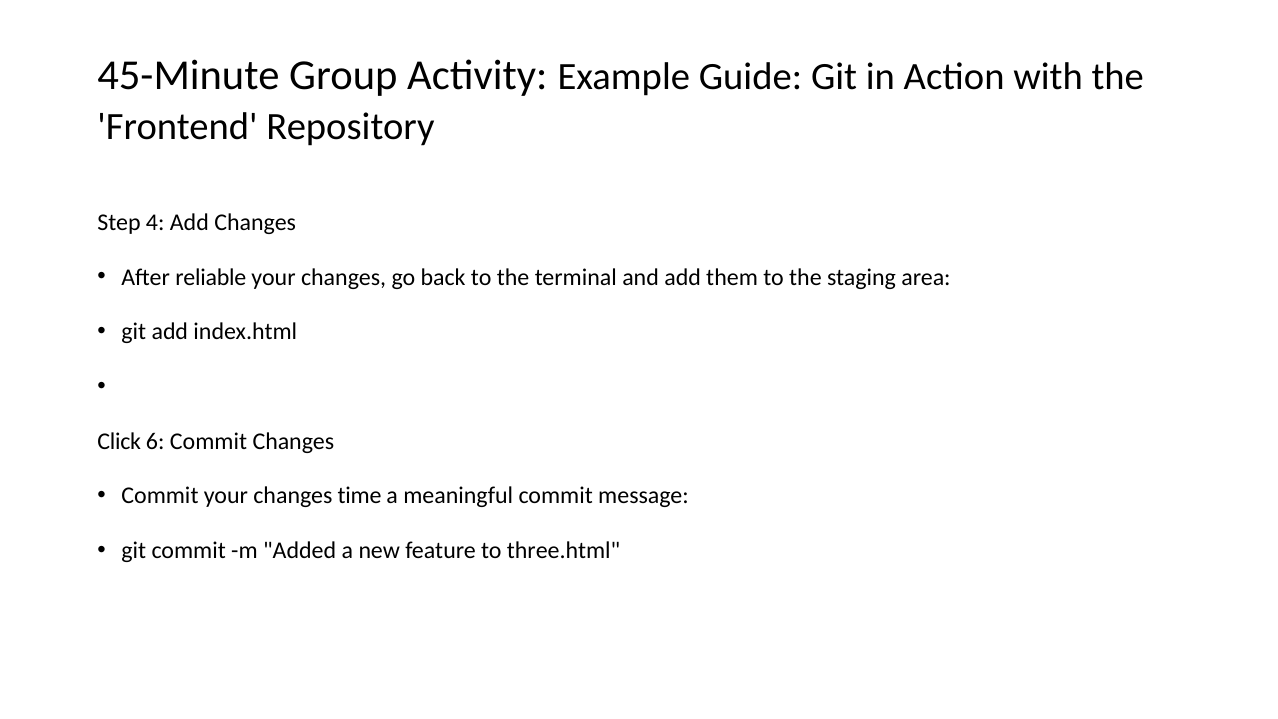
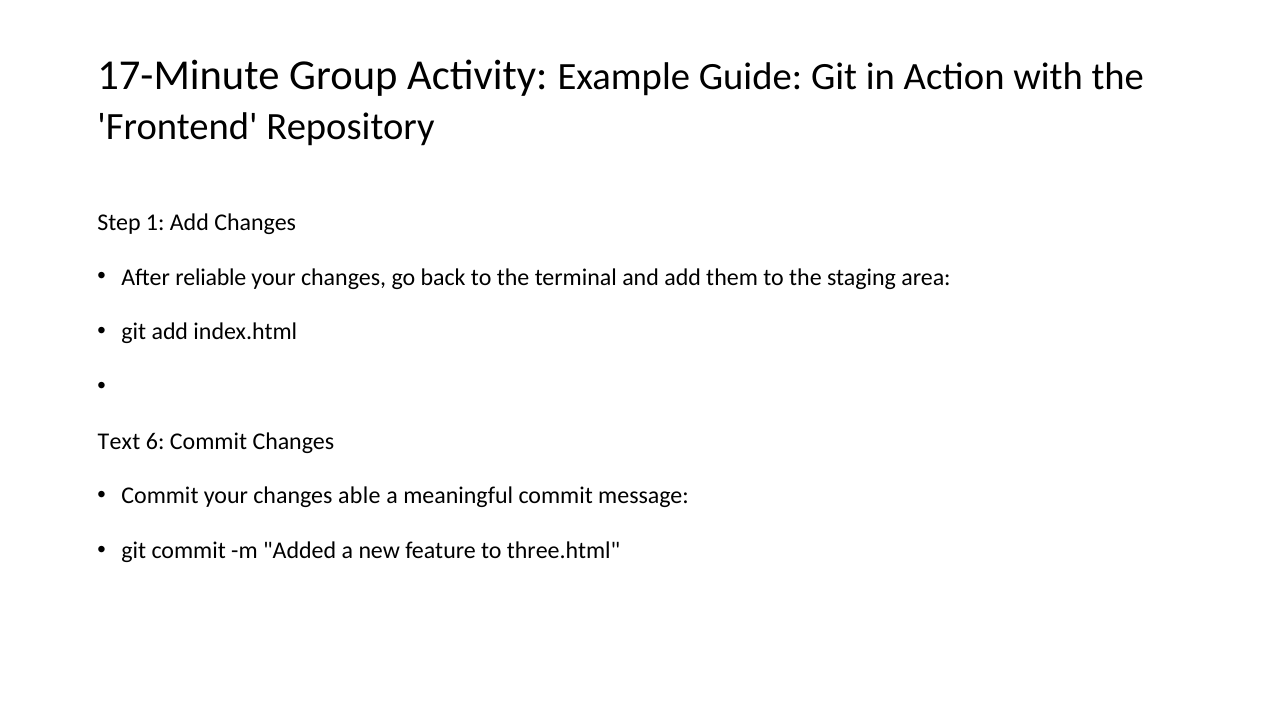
45-Minute: 45-Minute -> 17-Minute
4: 4 -> 1
Click: Click -> Text
time: time -> able
